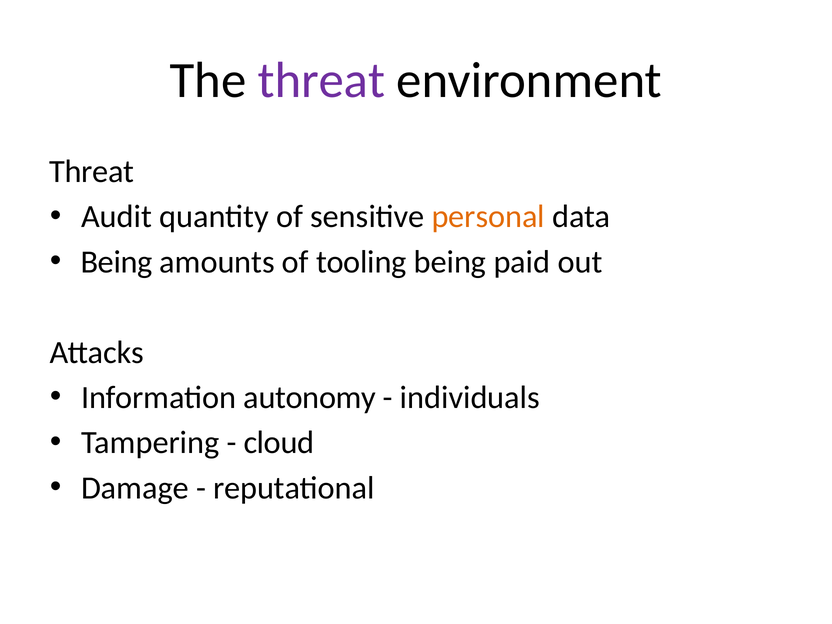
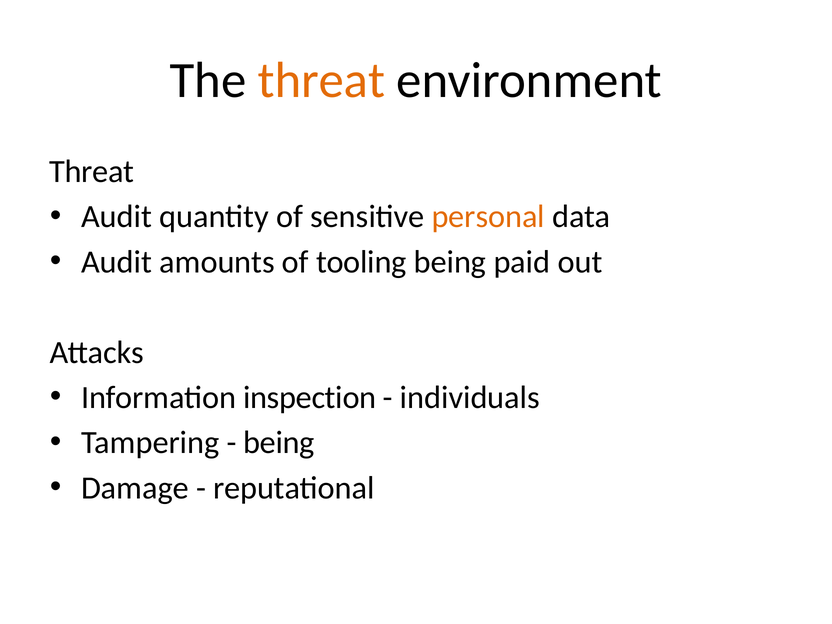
threat at (322, 81) colour: purple -> orange
Being at (117, 262): Being -> Audit
autonomy: autonomy -> inspection
cloud at (279, 443): cloud -> being
